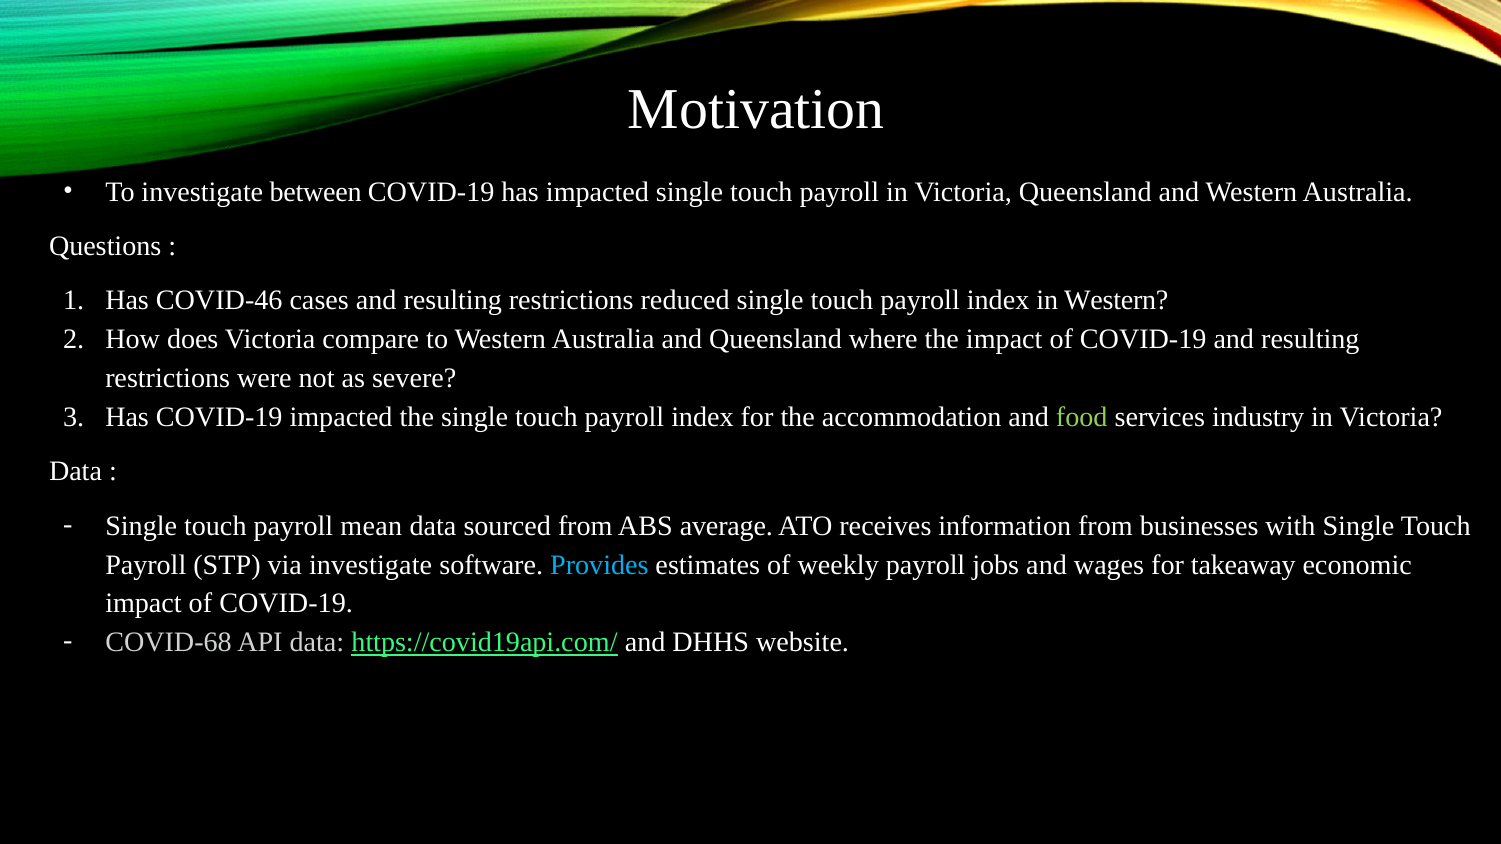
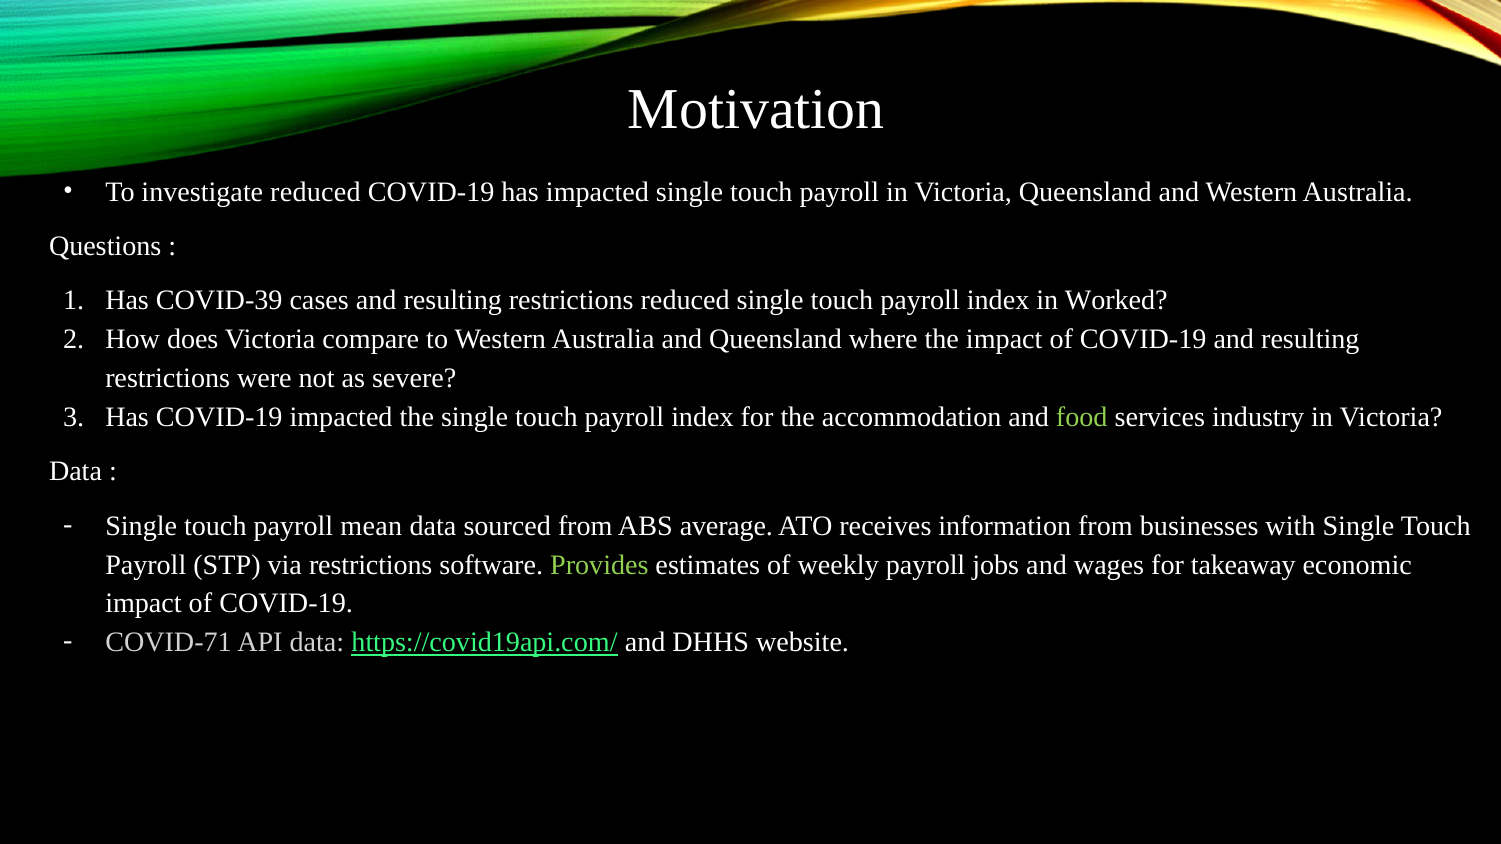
investigate between: between -> reduced
COVID-46: COVID-46 -> COVID-39
in Western: Western -> Worked
via investigate: investigate -> restrictions
Provides colour: light blue -> light green
COVID-68: COVID-68 -> COVID-71
